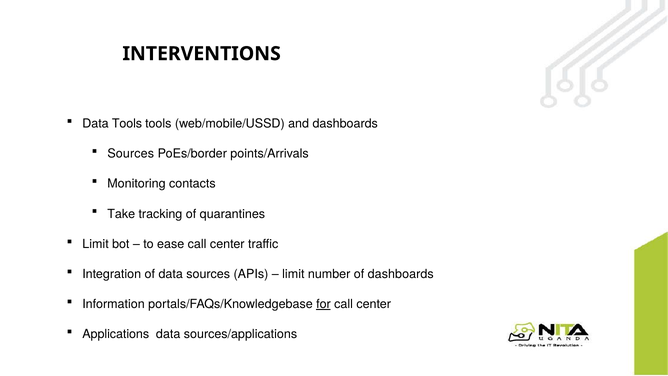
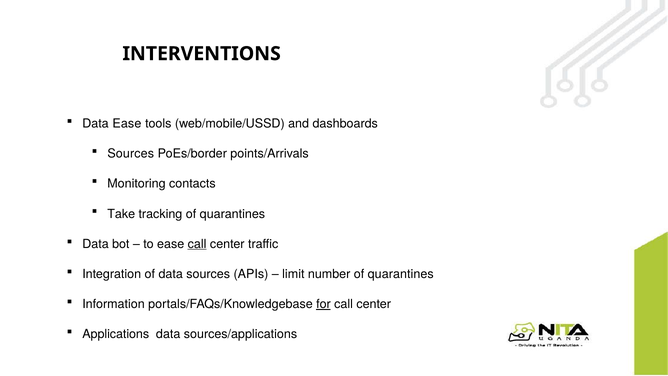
Data Tools: Tools -> Ease
Limit at (96, 244): Limit -> Data
call at (197, 244) underline: none -> present
number of dashboards: dashboards -> quarantines
